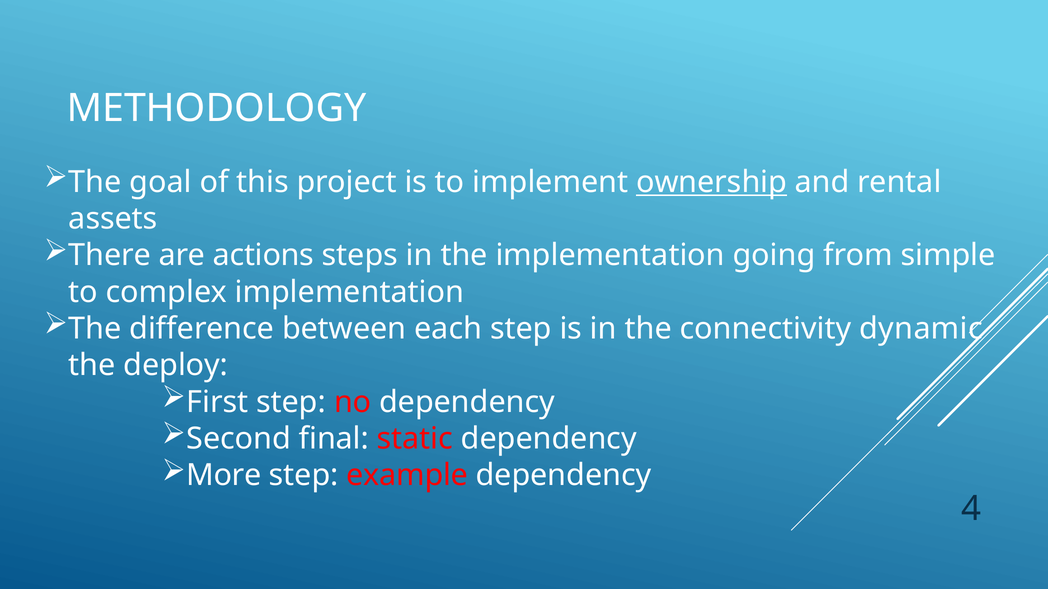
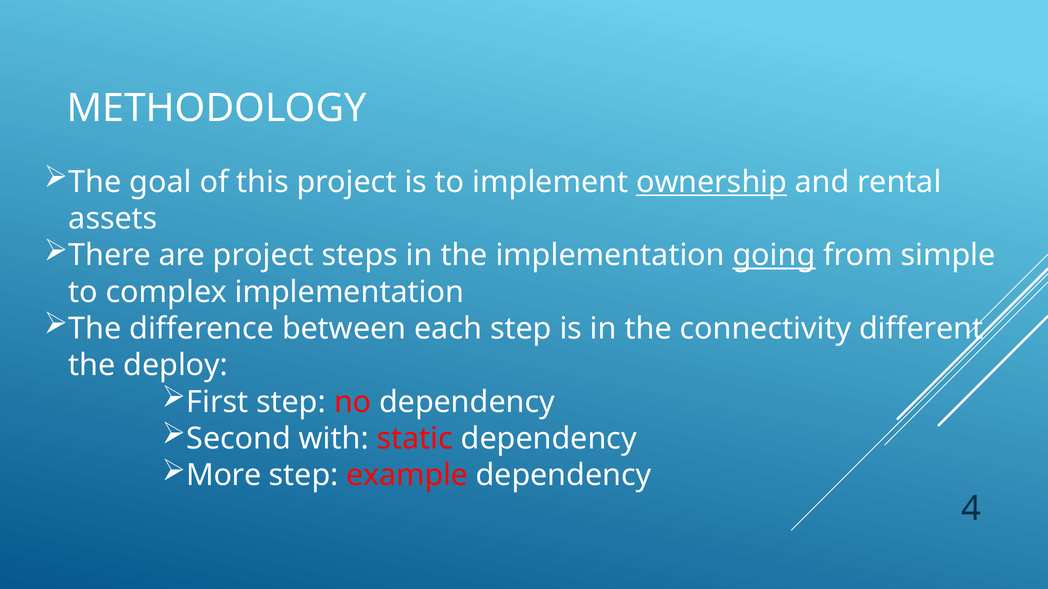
are actions: actions -> project
going underline: none -> present
dynamic: dynamic -> different
final: final -> with
